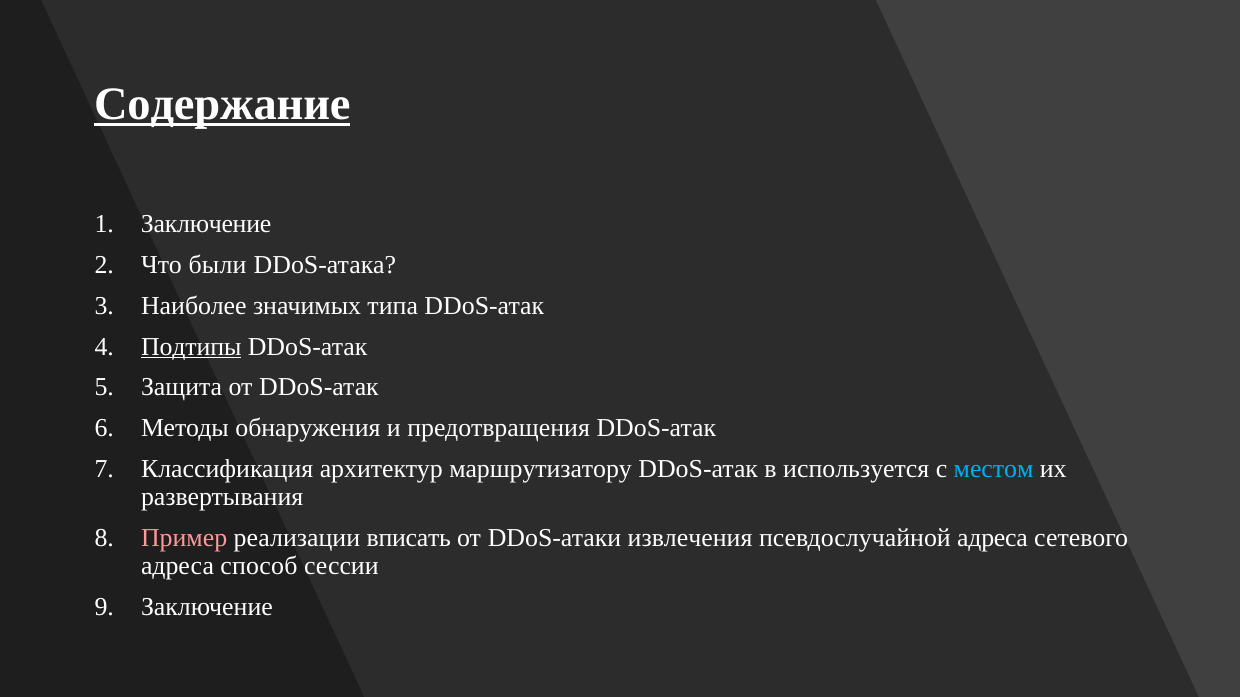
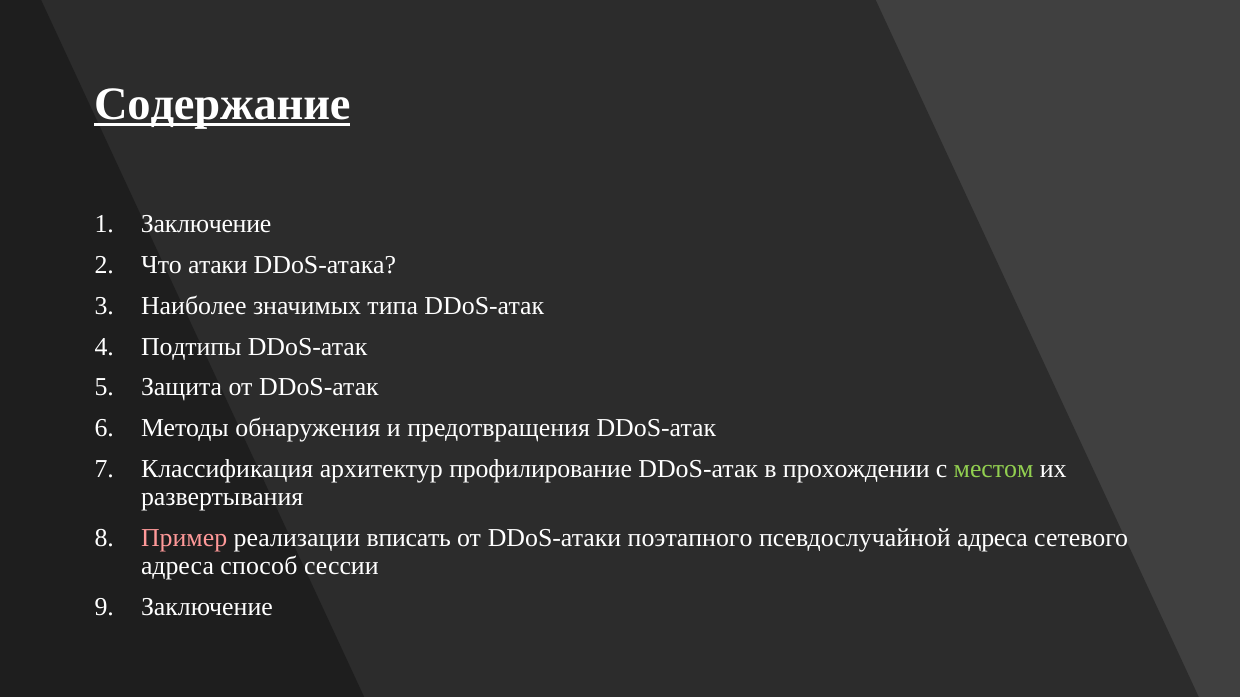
были: были -> атаки
Подтипы underline: present -> none
маршрутизатору: маршрутизатору -> профилирование
используется: используется -> прохождении
местом colour: light blue -> light green
извлечения: извлечения -> поэтапного
